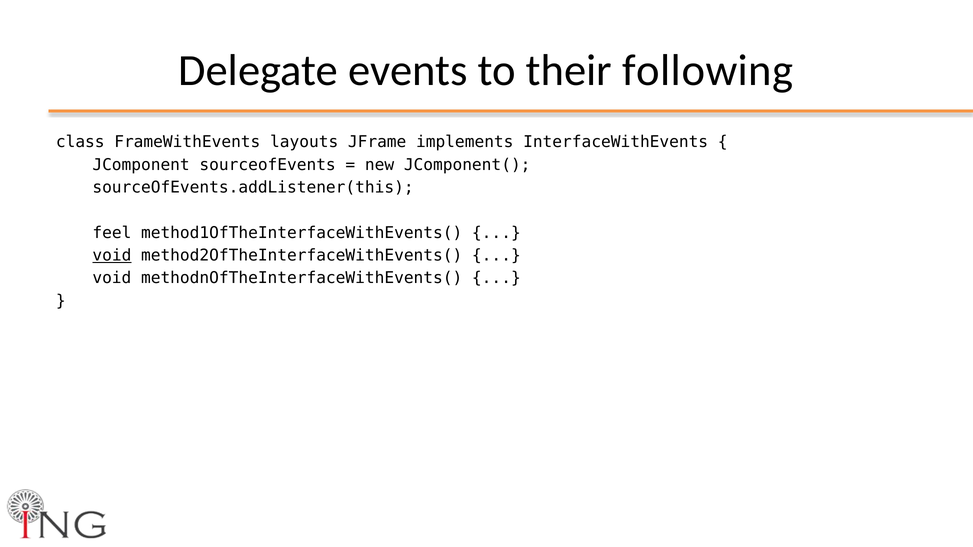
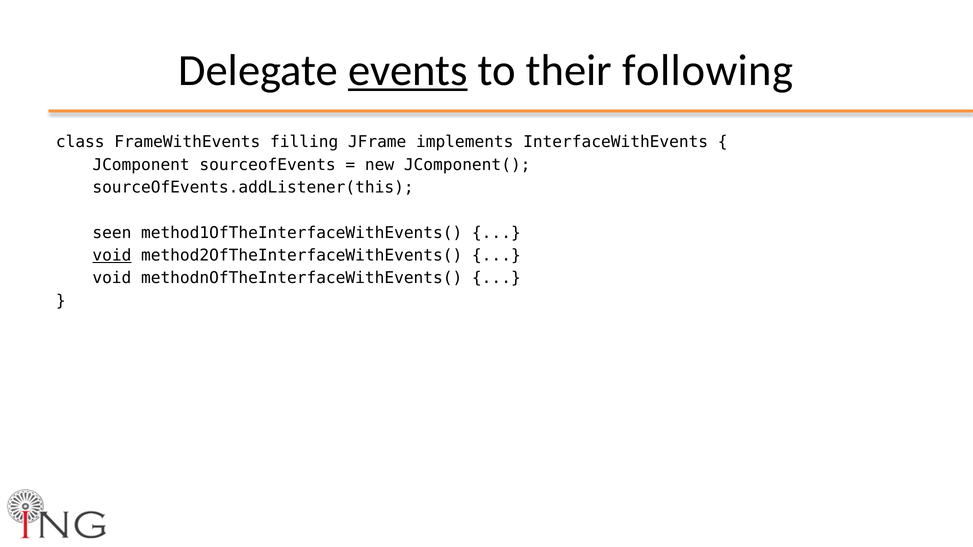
events underline: none -> present
layouts: layouts -> filling
feel: feel -> seen
